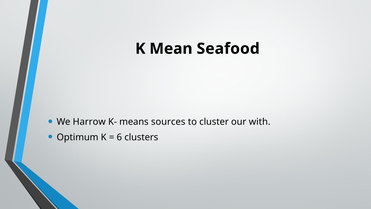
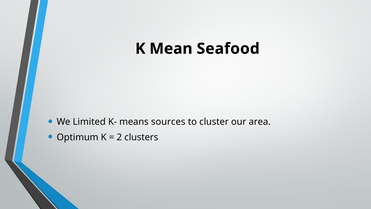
Harrow: Harrow -> Limited
with: with -> area
6: 6 -> 2
